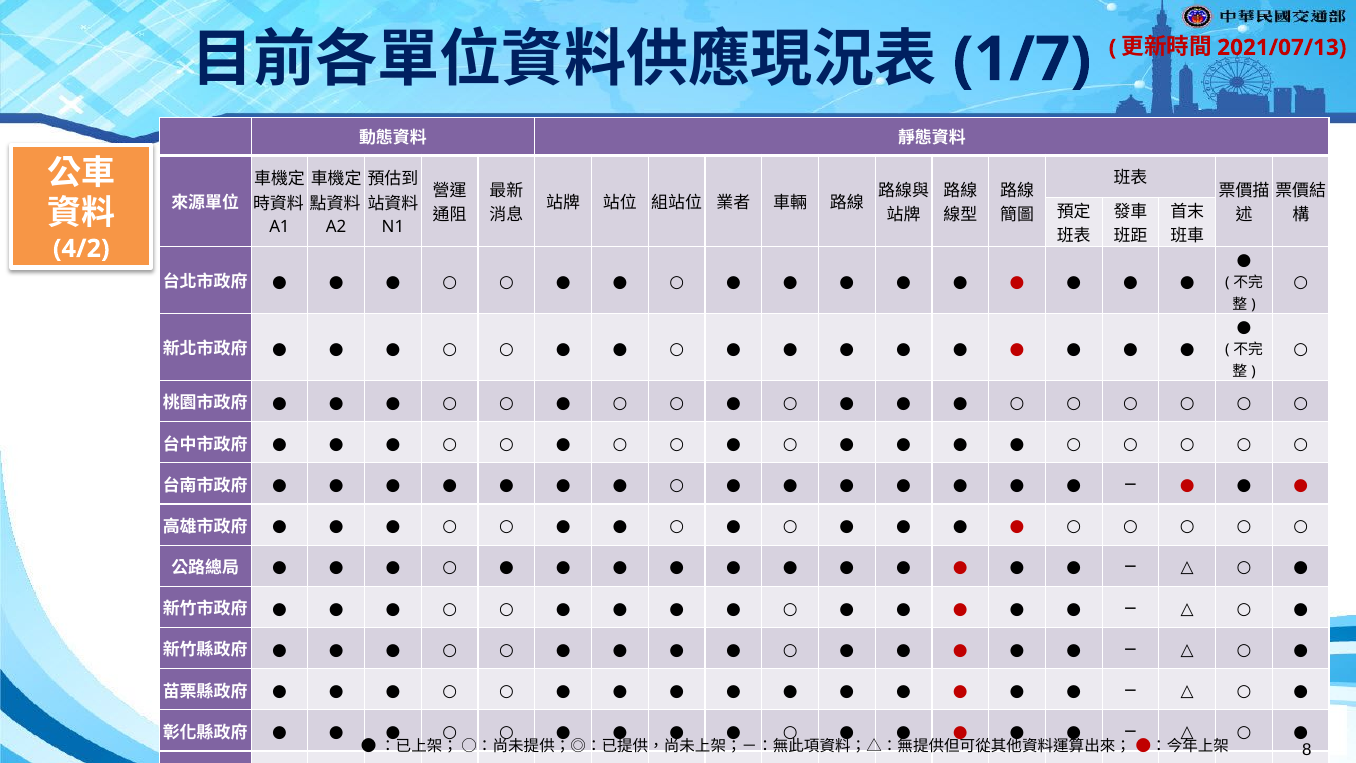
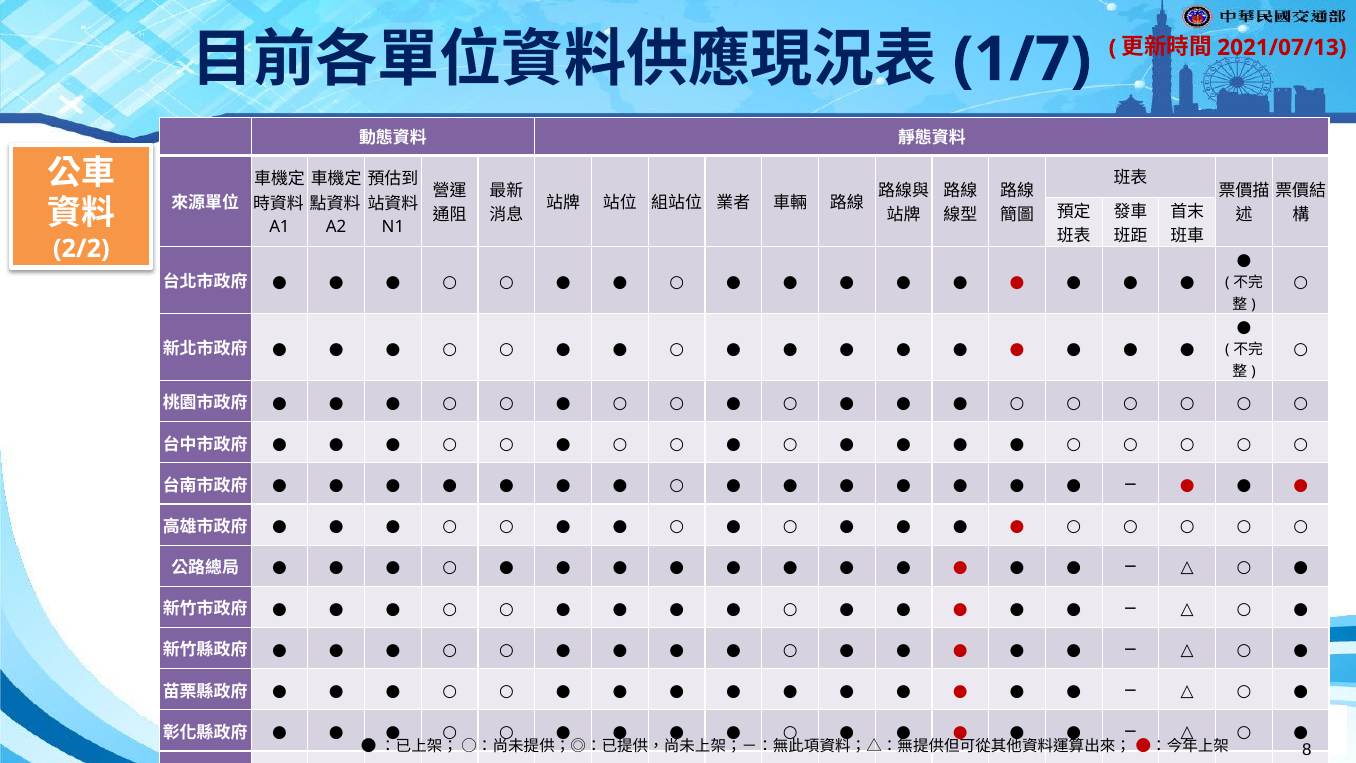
4/2: 4/2 -> 2/2
